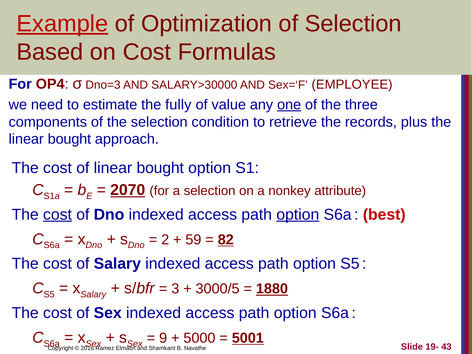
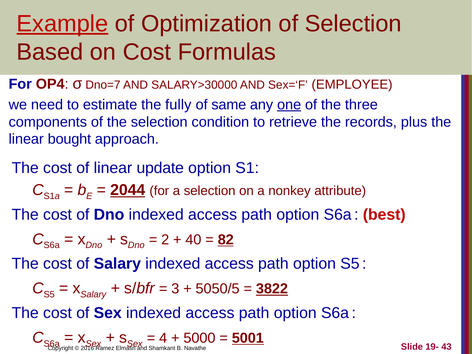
Dno=3: Dno=3 -> Dno=7
value: value -> same
of linear bought: bought -> update
2070: 2070 -> 2044
cost at (57, 215) underline: present -> none
option at (298, 215) underline: present -> none
59: 59 -> 40
3000/5: 3000/5 -> 5050/5
1880: 1880 -> 3822
9: 9 -> 4
